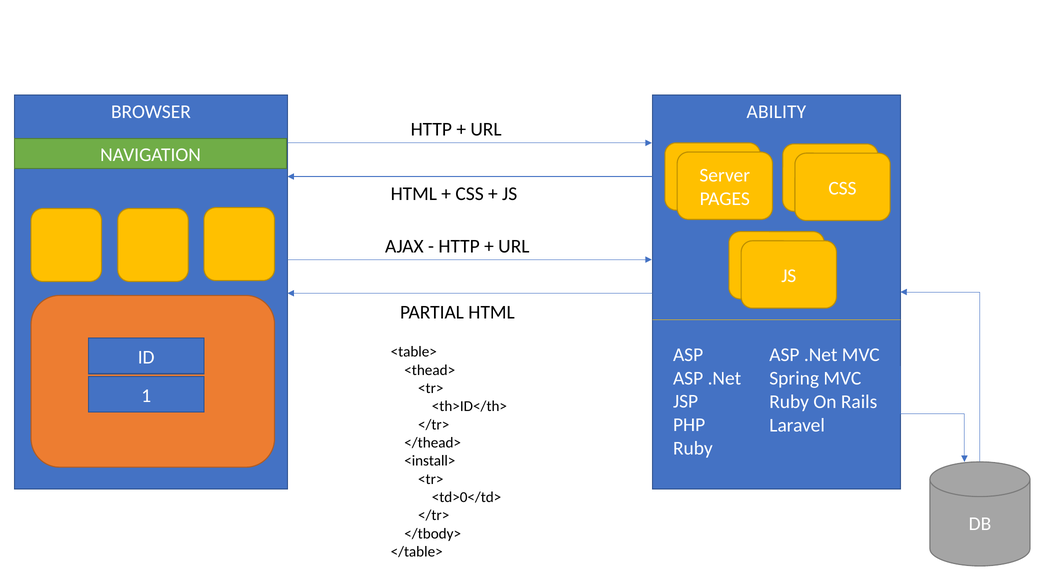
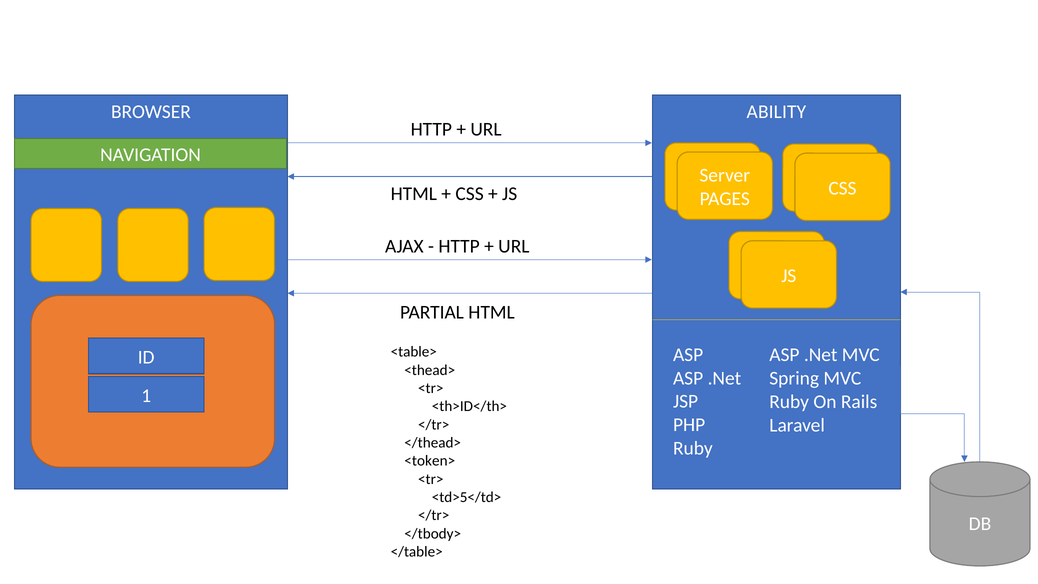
<install>: <install> -> <token>
<td>0</td>: <td>0</td> -> <td>5</td>
